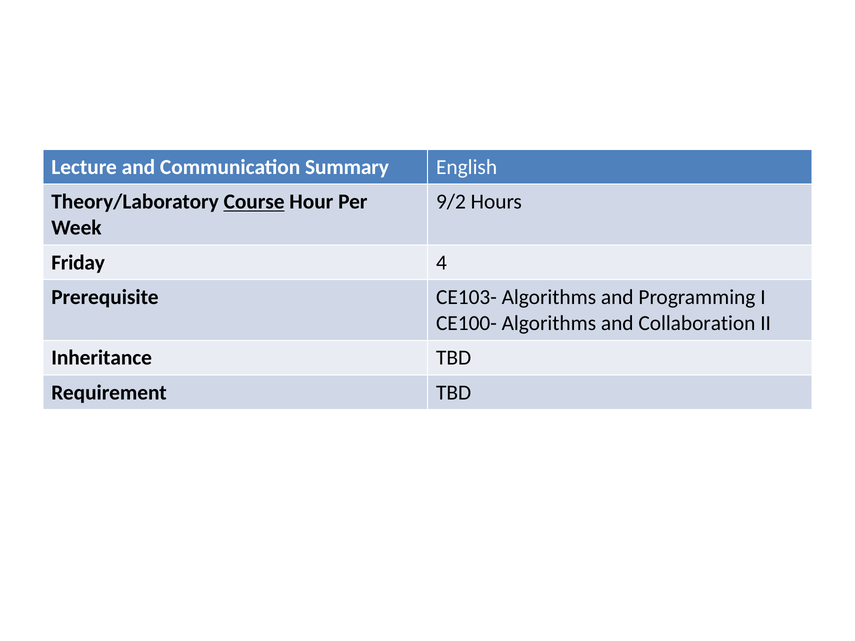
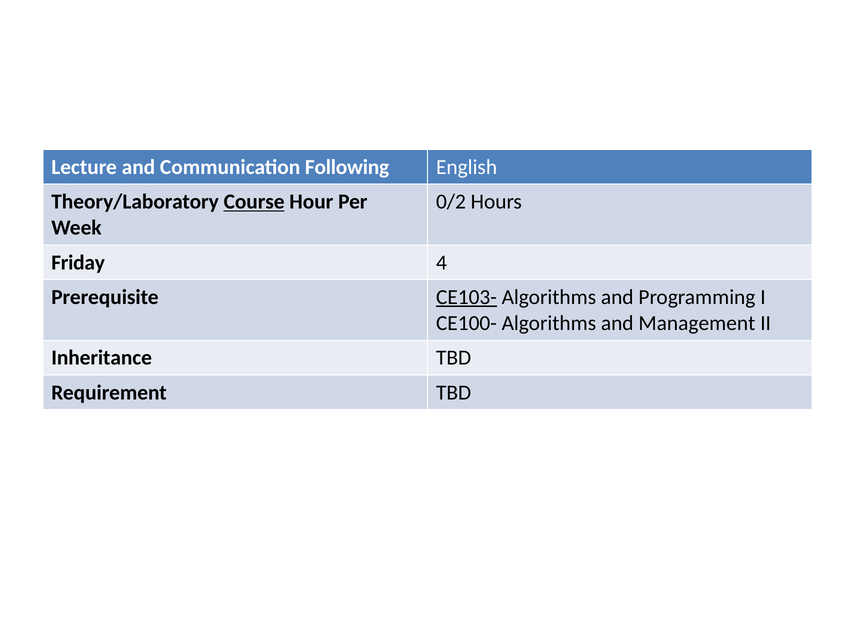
Summary: Summary -> Following
9/2: 9/2 -> 0/2
CE103- underline: none -> present
Collaboration: Collaboration -> Management
